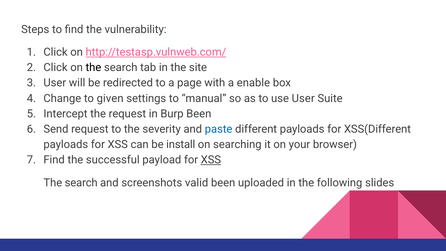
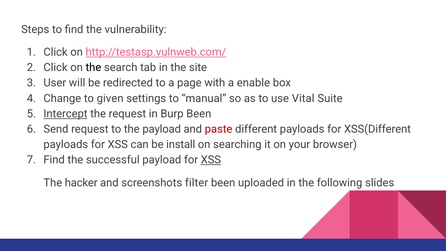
use User: User -> Vital
Intercept underline: none -> present
the severity: severity -> payload
paste colour: blue -> red
search at (81, 183): search -> hacker
valid: valid -> filter
